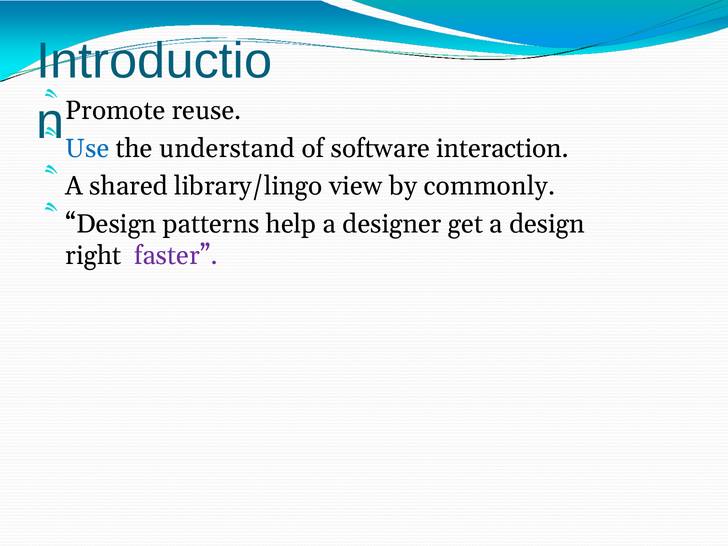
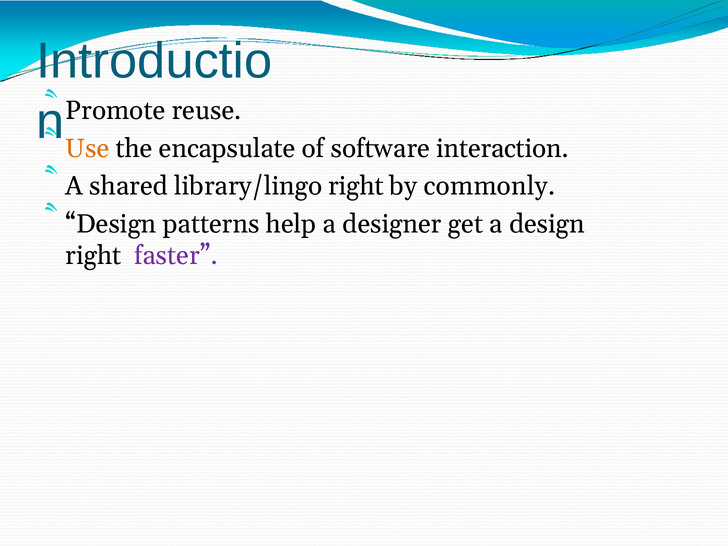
Use colour: blue -> orange
understand: understand -> encapsulate
library/lingo view: view -> right
